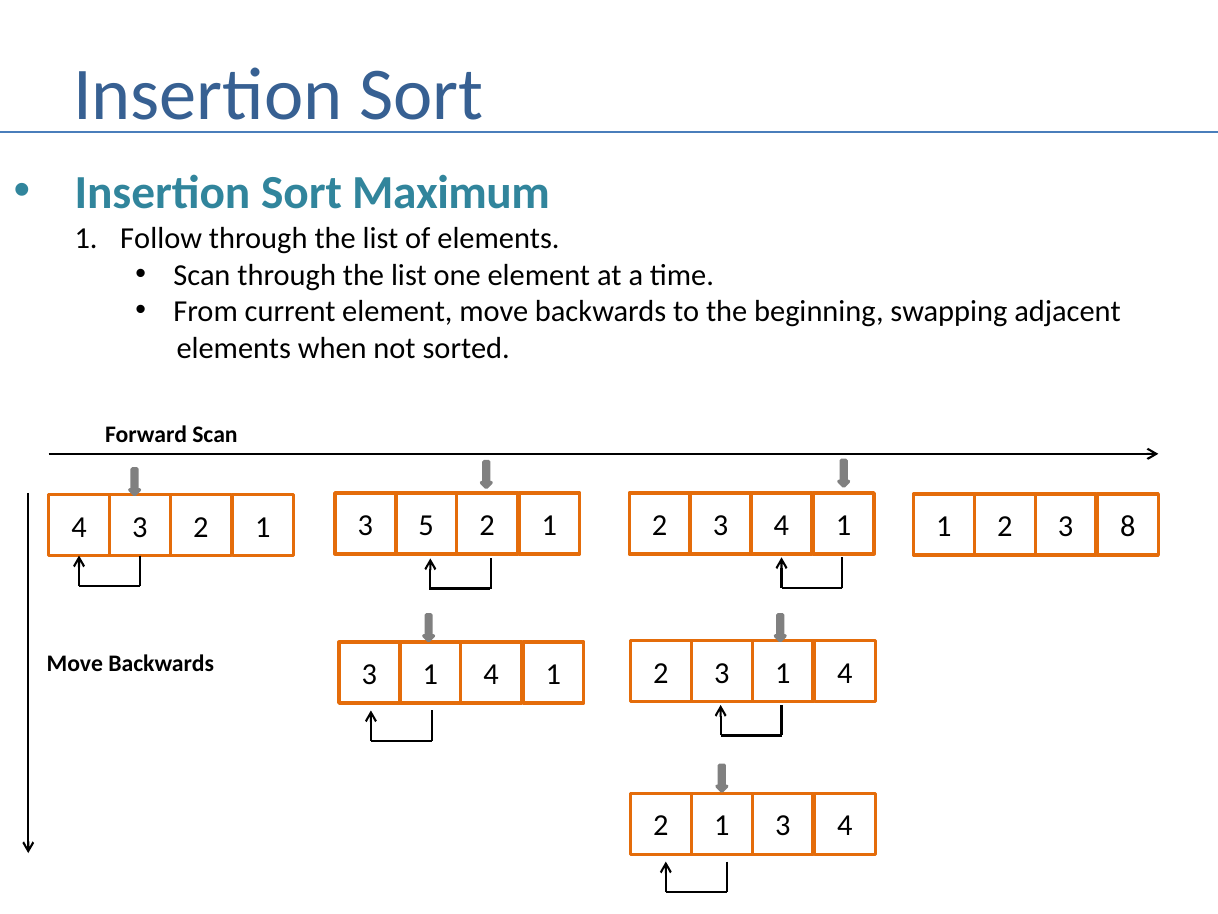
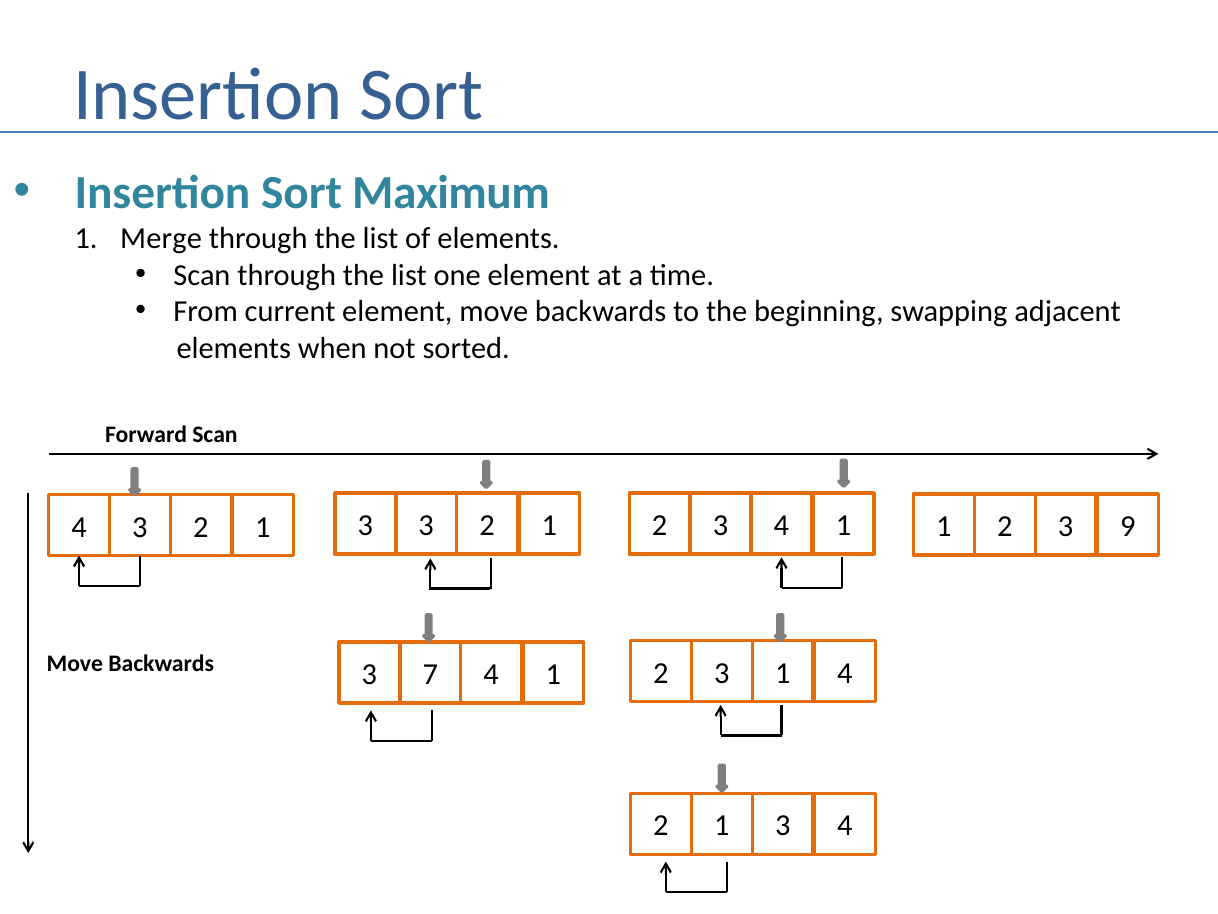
Follow: Follow -> Merge
3 5: 5 -> 3
8: 8 -> 9
1 at (430, 674): 1 -> 7
